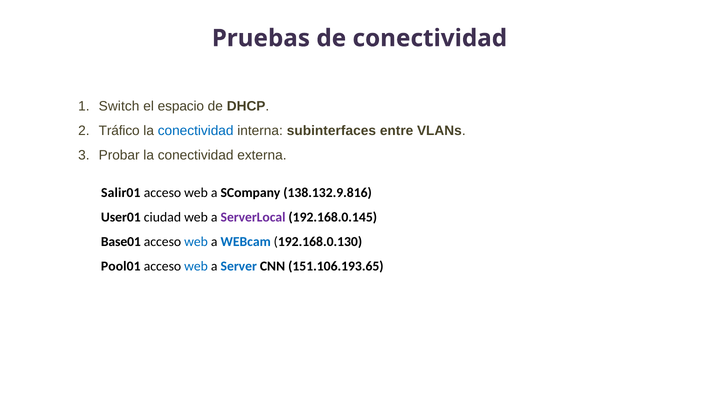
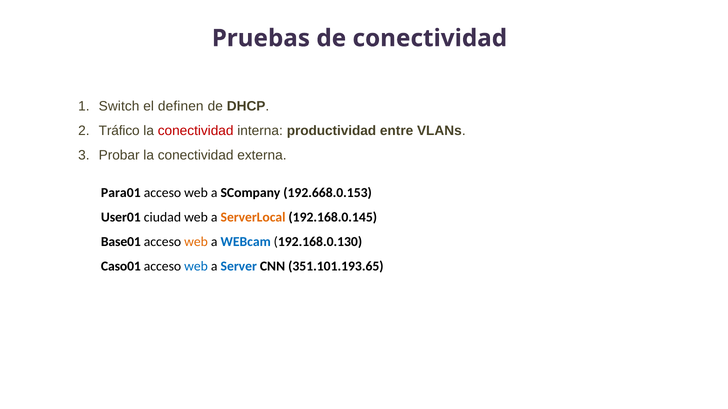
espacio: espacio -> definen
conectividad at (196, 131) colour: blue -> red
subinterfaces: subinterfaces -> productividad
Salir01: Salir01 -> Para01
138.132.9.816: 138.132.9.816 -> 192.668.0.153
ServerLocal colour: purple -> orange
web at (196, 242) colour: blue -> orange
Pool01: Pool01 -> Caso01
151.106.193.65: 151.106.193.65 -> 351.101.193.65
